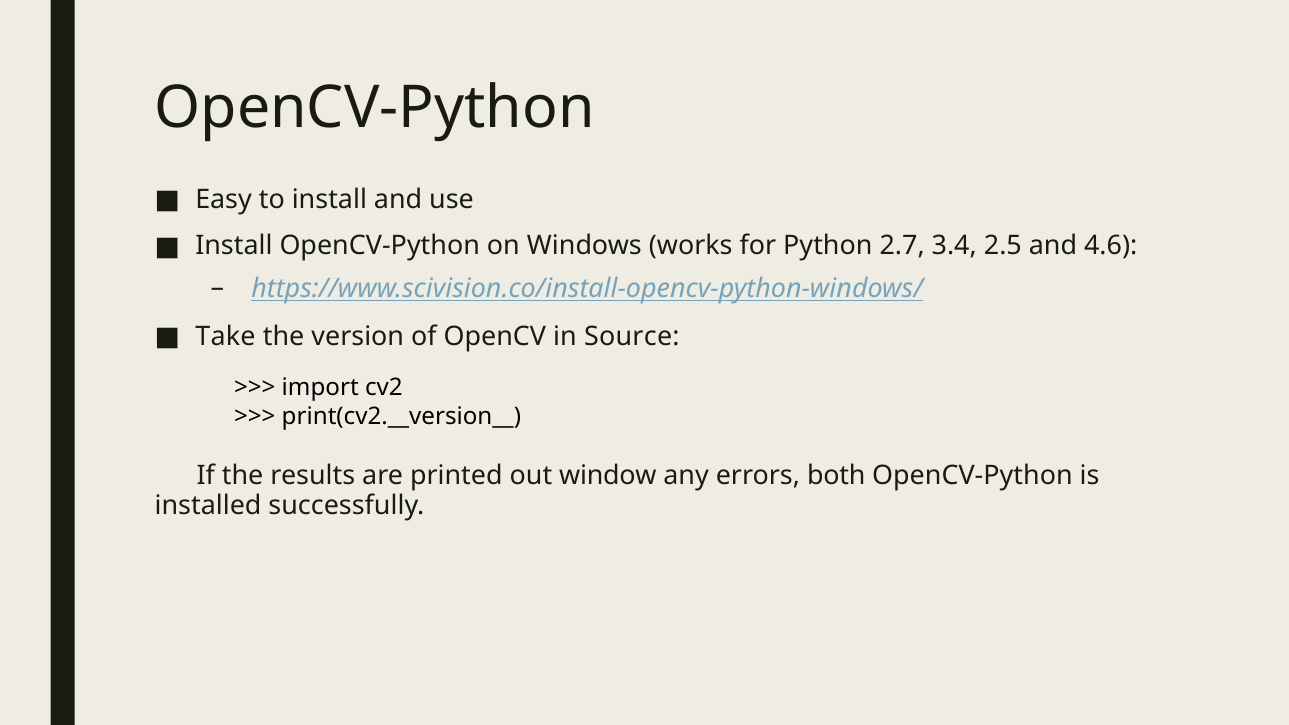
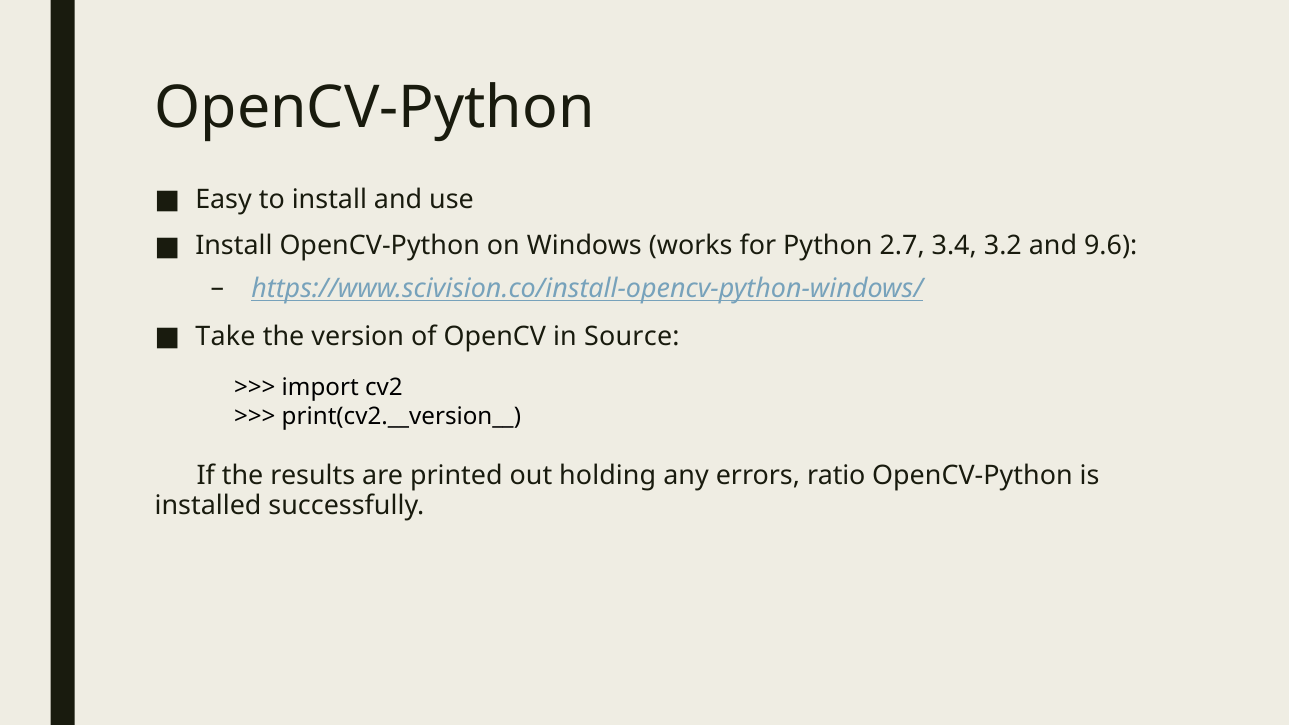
2.5: 2.5 -> 3.2
4.6: 4.6 -> 9.6
window: window -> holding
both: both -> ratio
